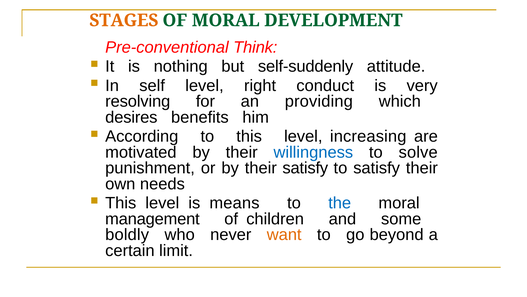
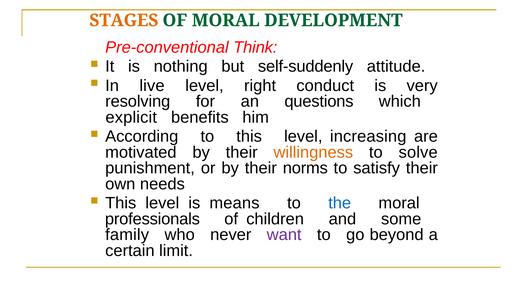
self: self -> live
providing: providing -> questions
desires: desires -> explicit
willingness colour: blue -> orange
their satisfy: satisfy -> norms
management: management -> professionals
boldly: boldly -> family
want colour: orange -> purple
